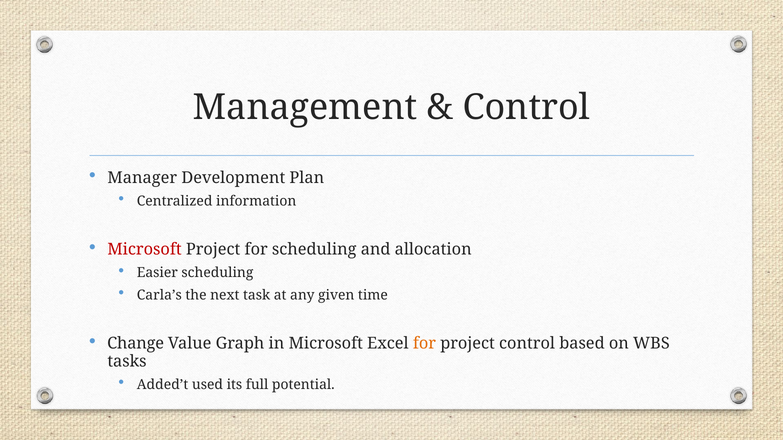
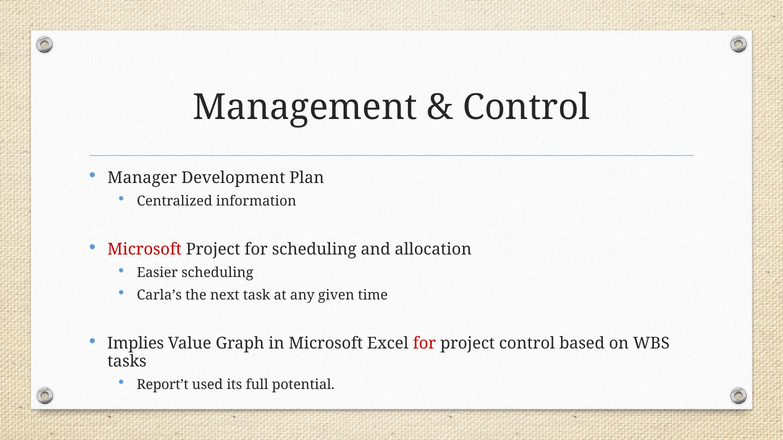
Change: Change -> Implies
for at (424, 344) colour: orange -> red
Added’t: Added’t -> Report’t
